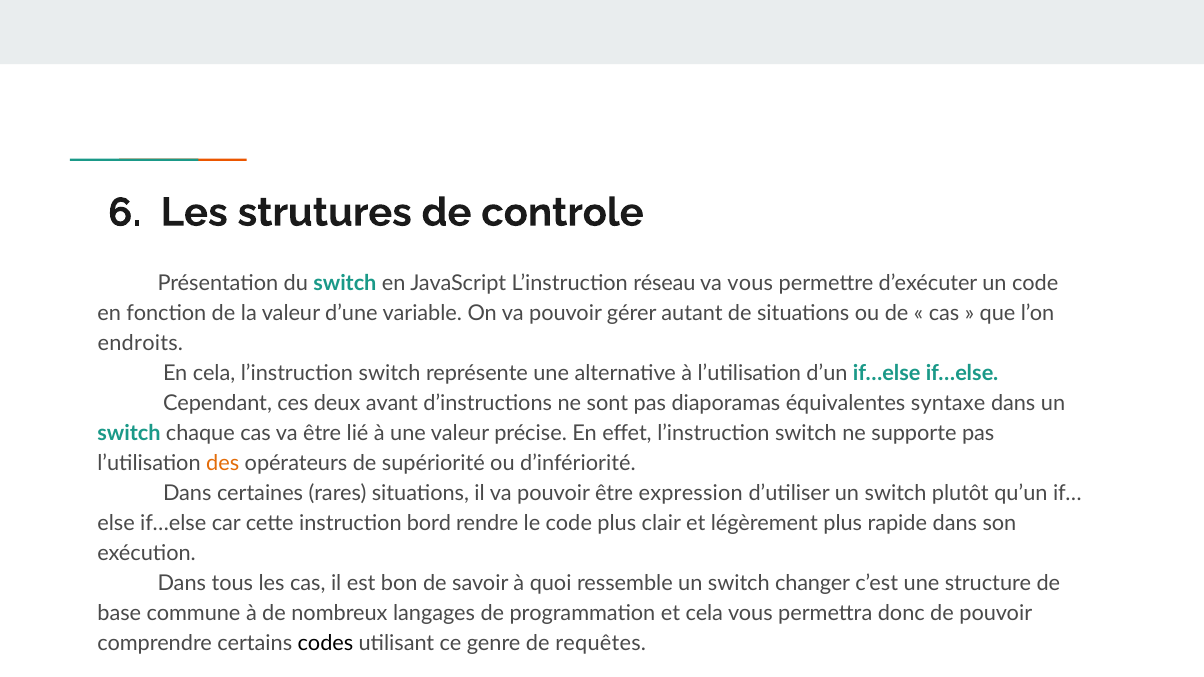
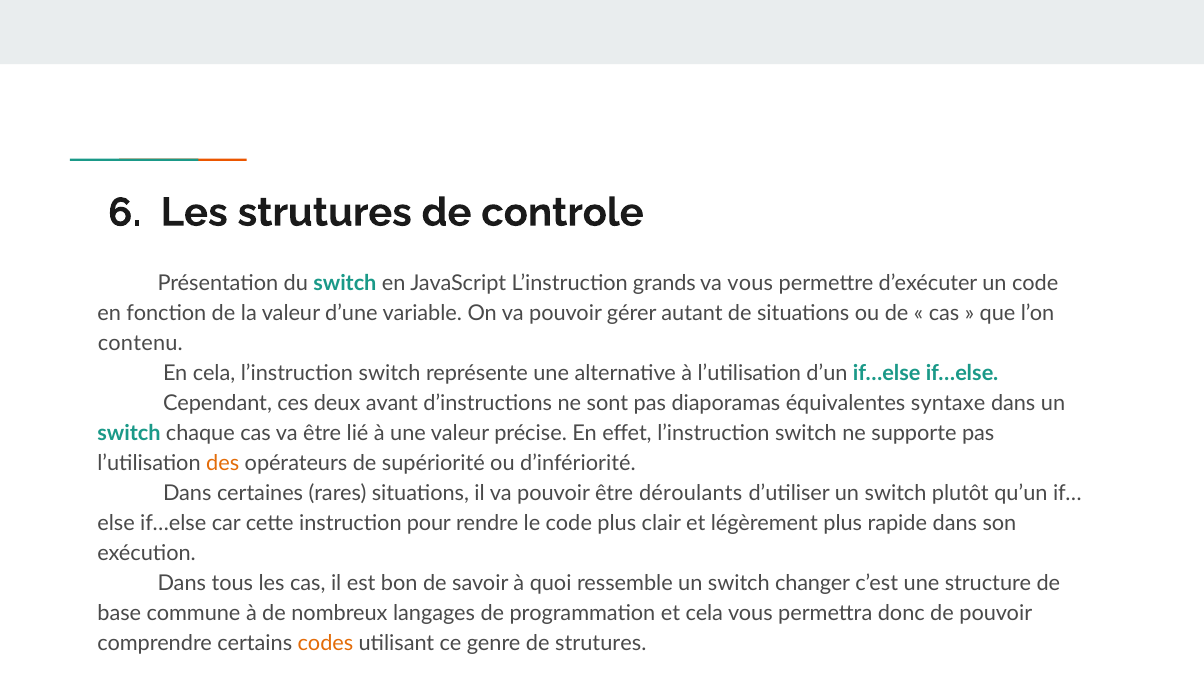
réseau: réseau -> grands
endroits: endroits -> contenu
expression: expression -> déroulants
bord: bord -> pour
codes colour: black -> orange
de requêtes: requêtes -> strutures
